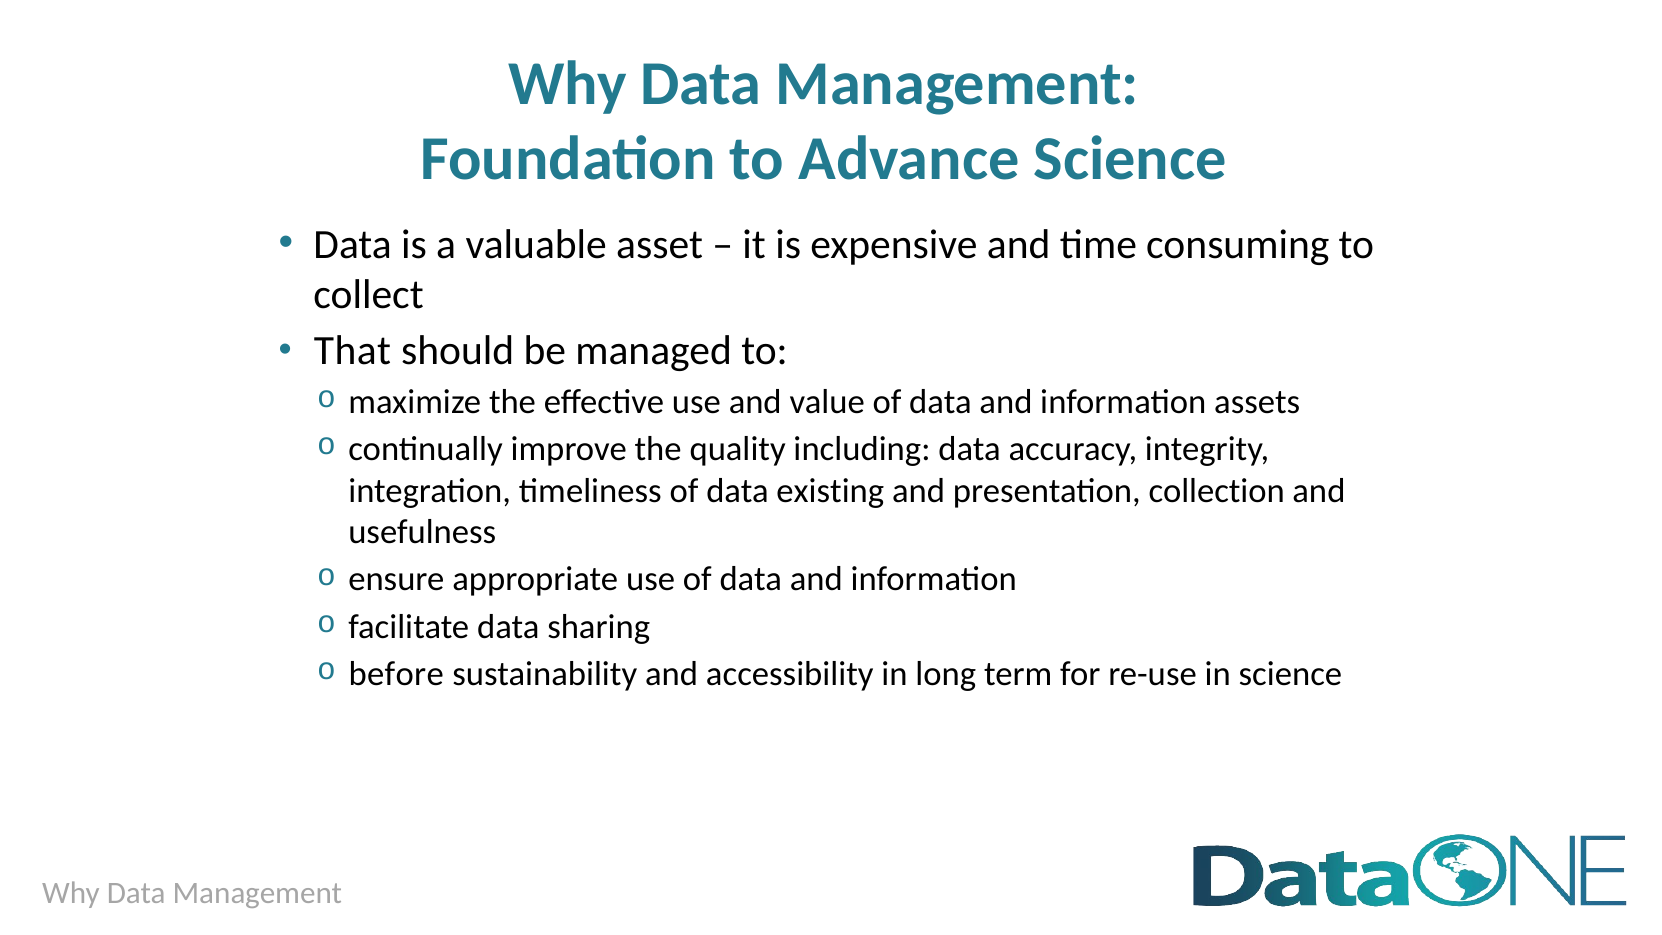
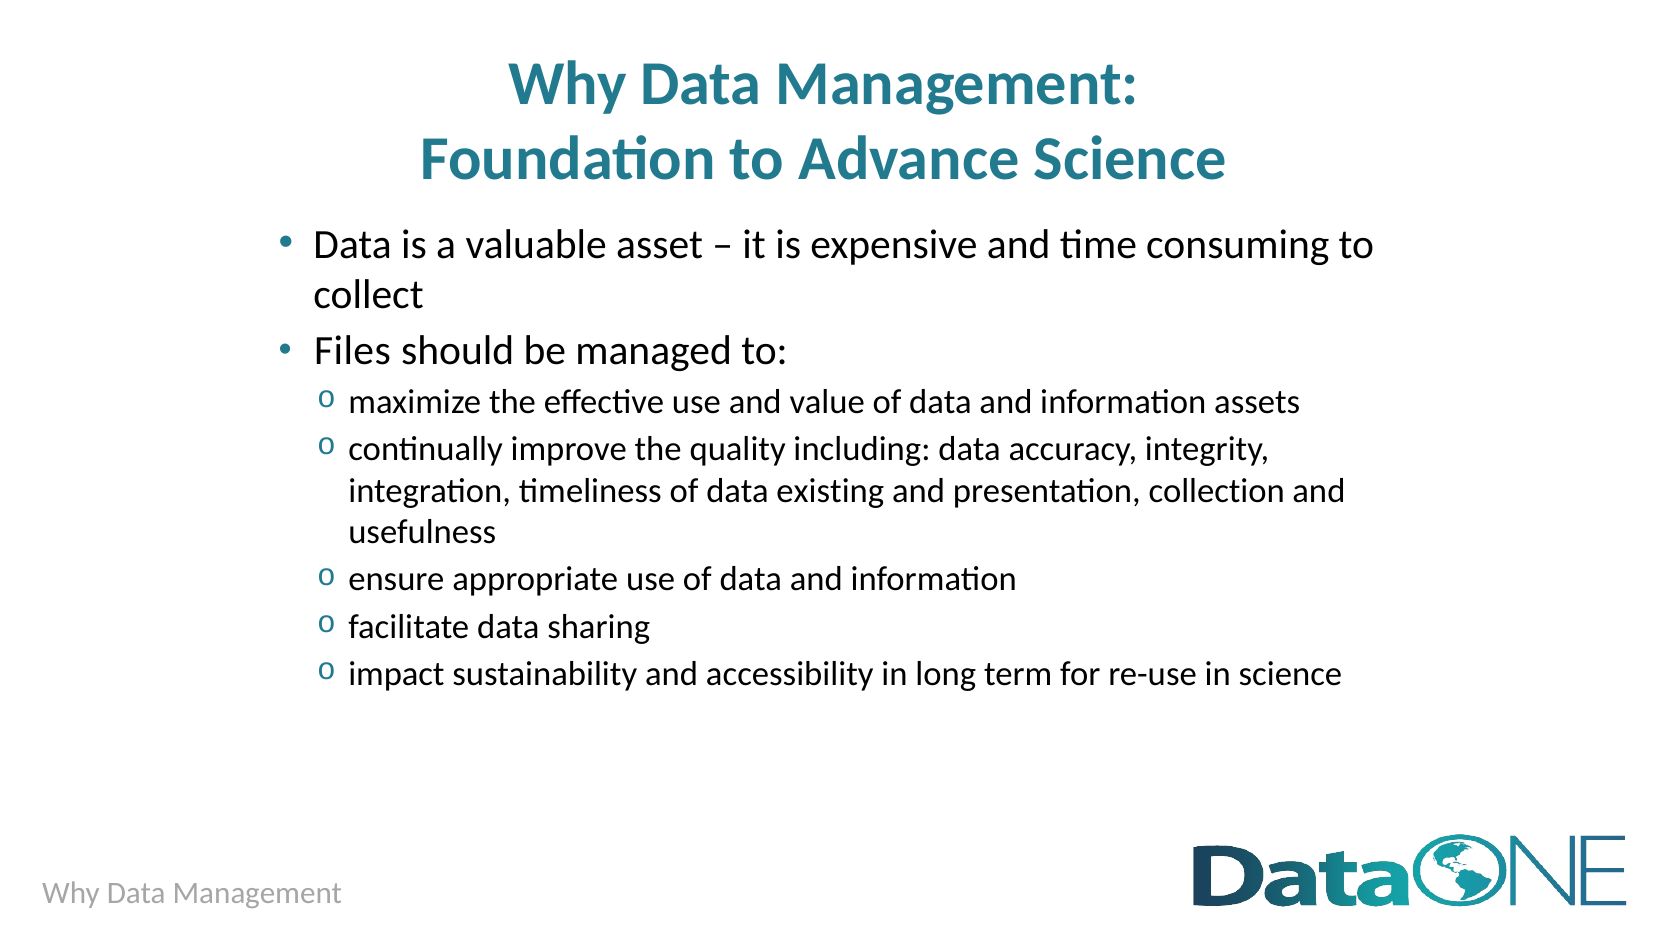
That: That -> Files
before: before -> impact
